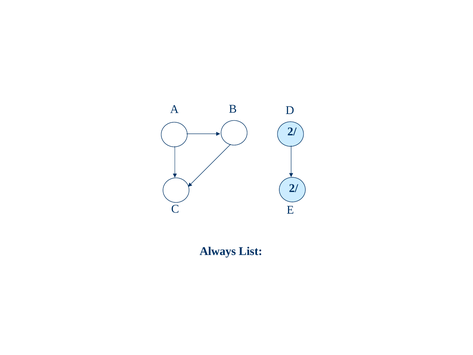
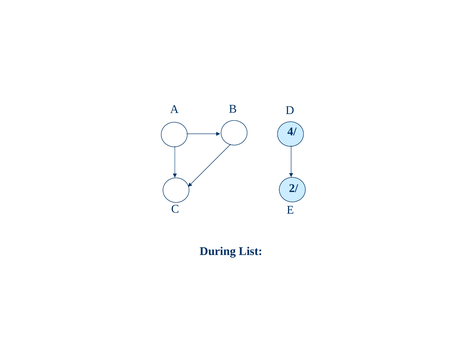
2/ at (292, 132): 2/ -> 4/
Always: Always -> During
